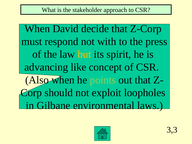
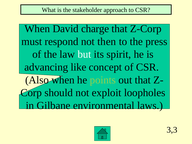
decide: decide -> charge
with: with -> then
but colour: yellow -> white
